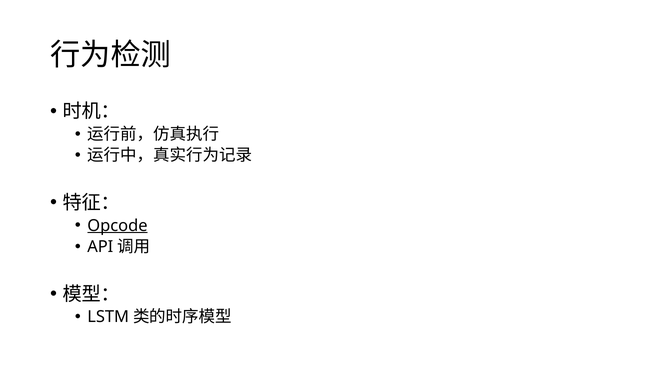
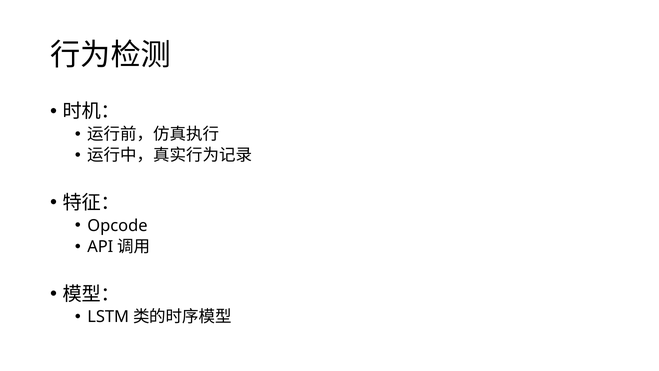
Opcode underline: present -> none
